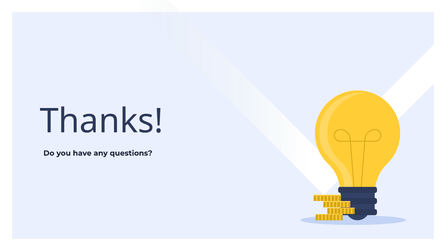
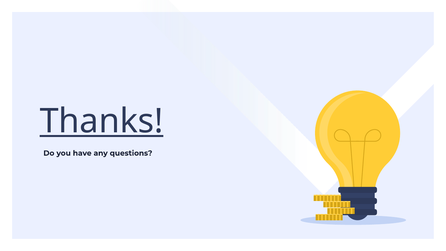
Thanks underline: none -> present
